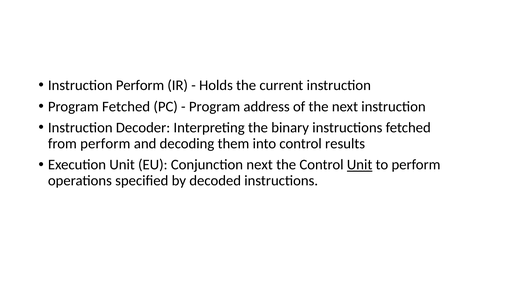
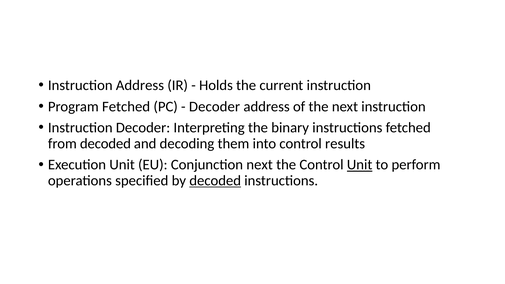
Instruction Perform: Perform -> Address
Program at (215, 107): Program -> Decoder
from perform: perform -> decoded
decoded at (215, 181) underline: none -> present
